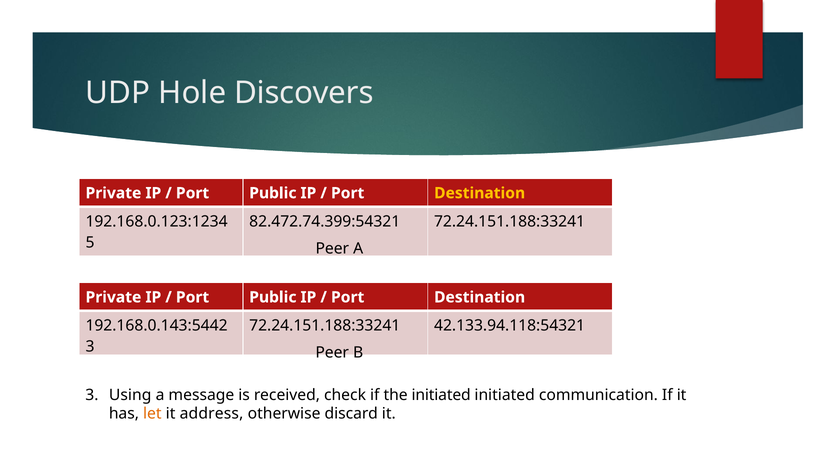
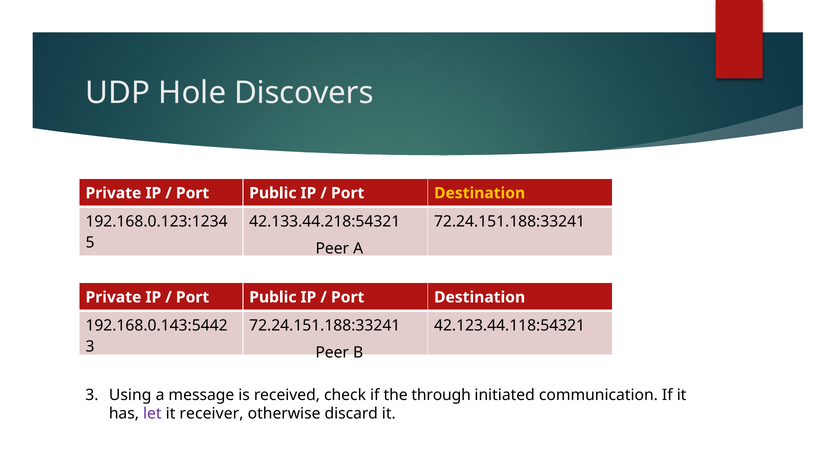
82.472.74.399:54321: 82.472.74.399:54321 -> 42.133.44.218:54321
42.133.94.118:54321: 42.133.94.118:54321 -> 42.123.44.118:54321
the initiated: initiated -> through
let colour: orange -> purple
address: address -> receiver
